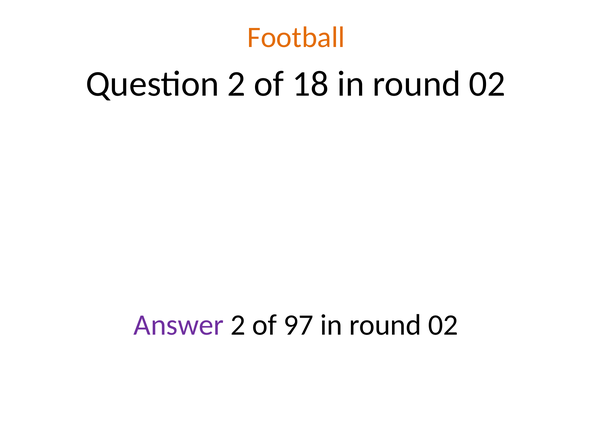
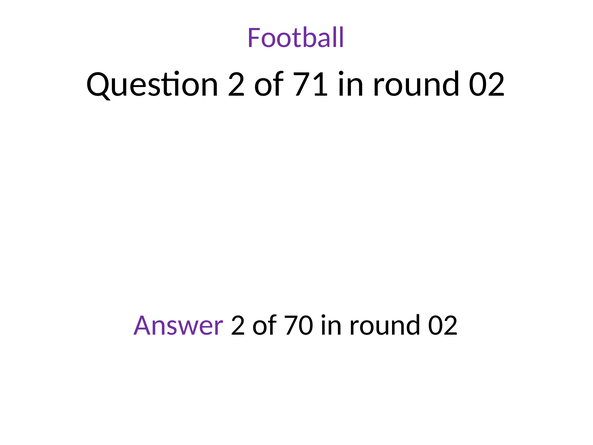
Football colour: orange -> purple
18: 18 -> 71
97: 97 -> 70
